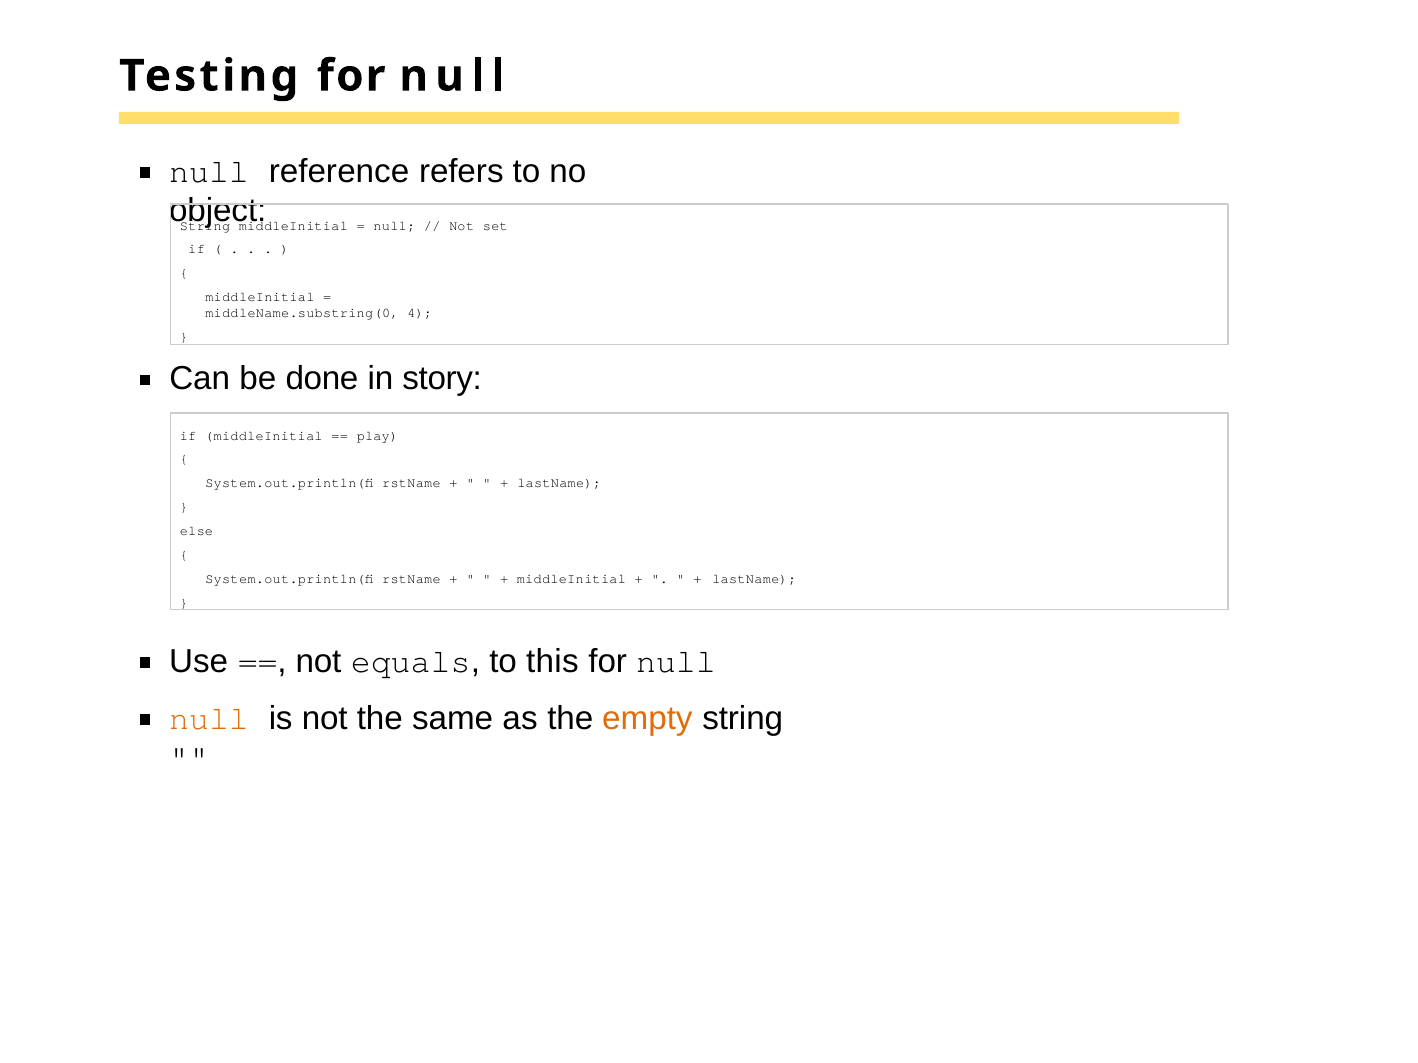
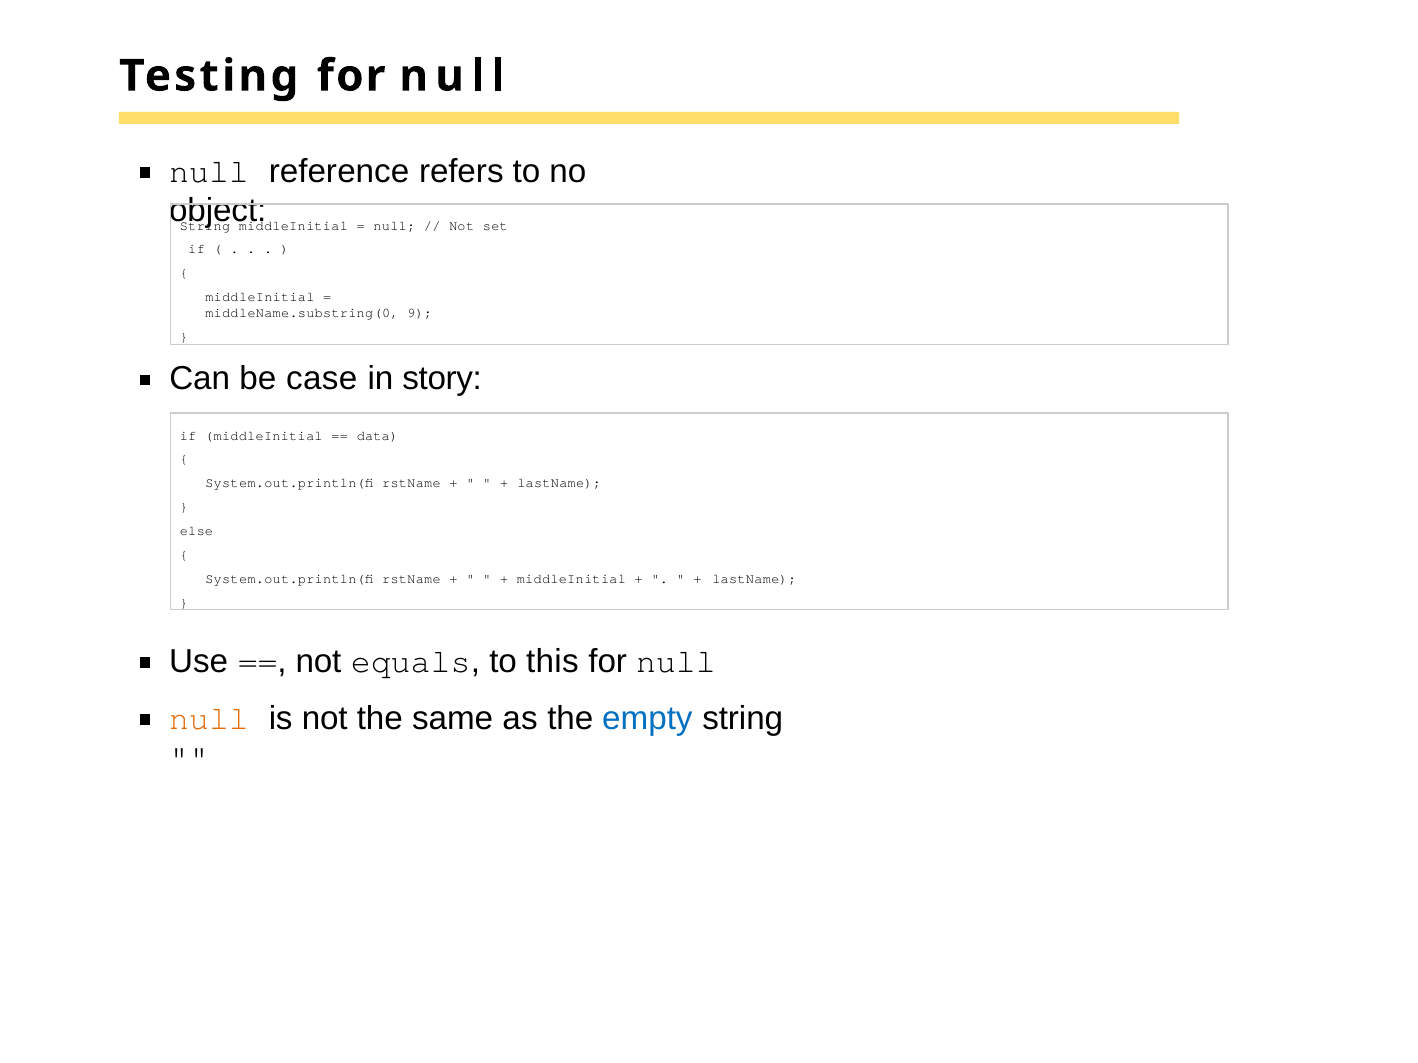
4: 4 -> 9
done: done -> case
play: play -> data
empty colour: orange -> blue
